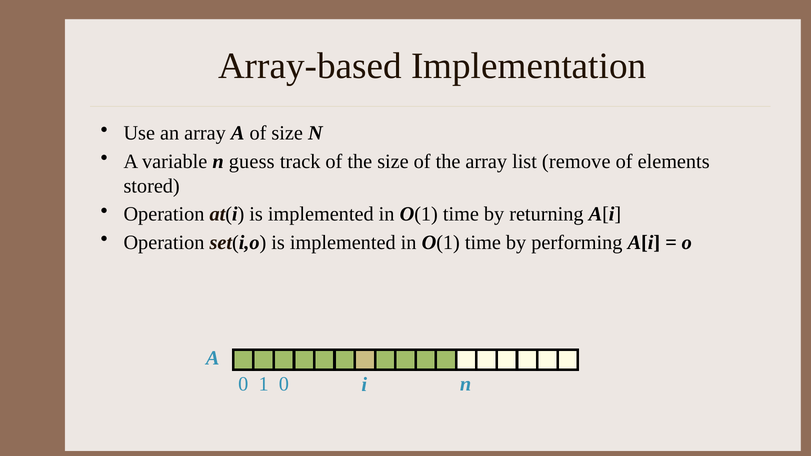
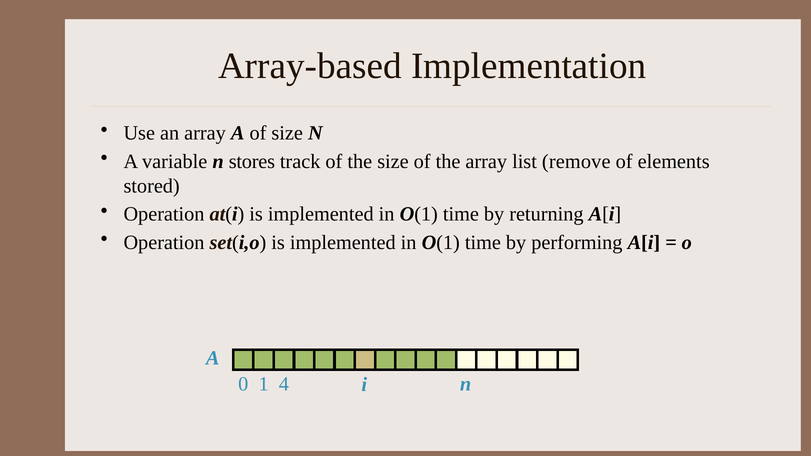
guess: guess -> stores
1 0: 0 -> 4
